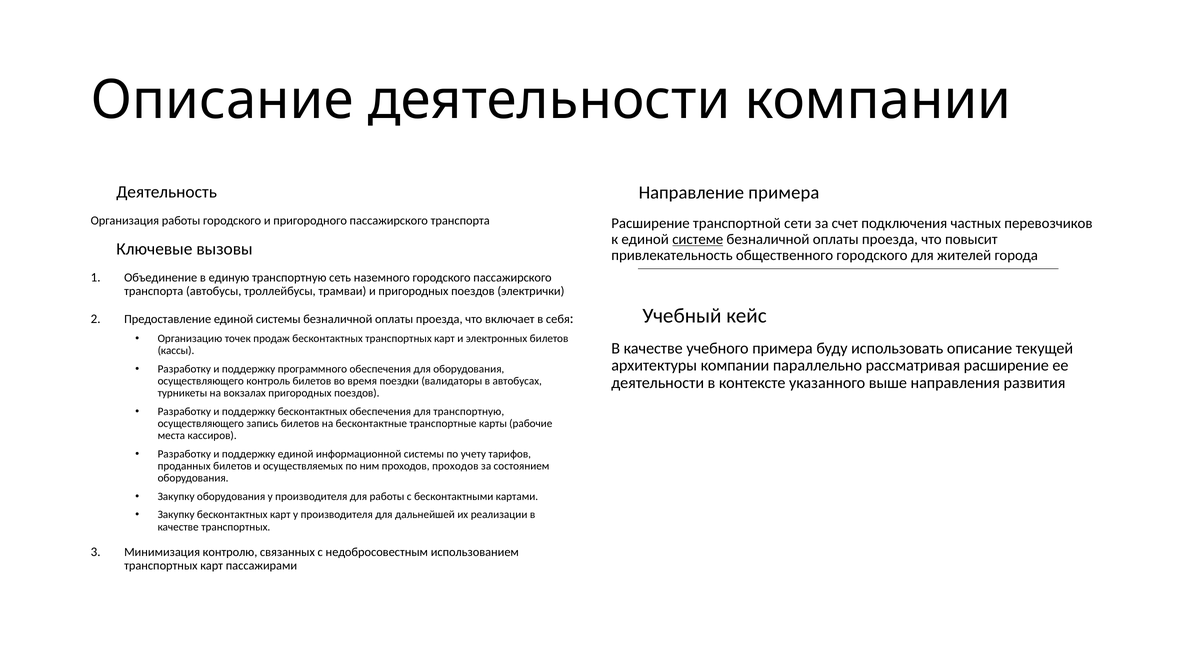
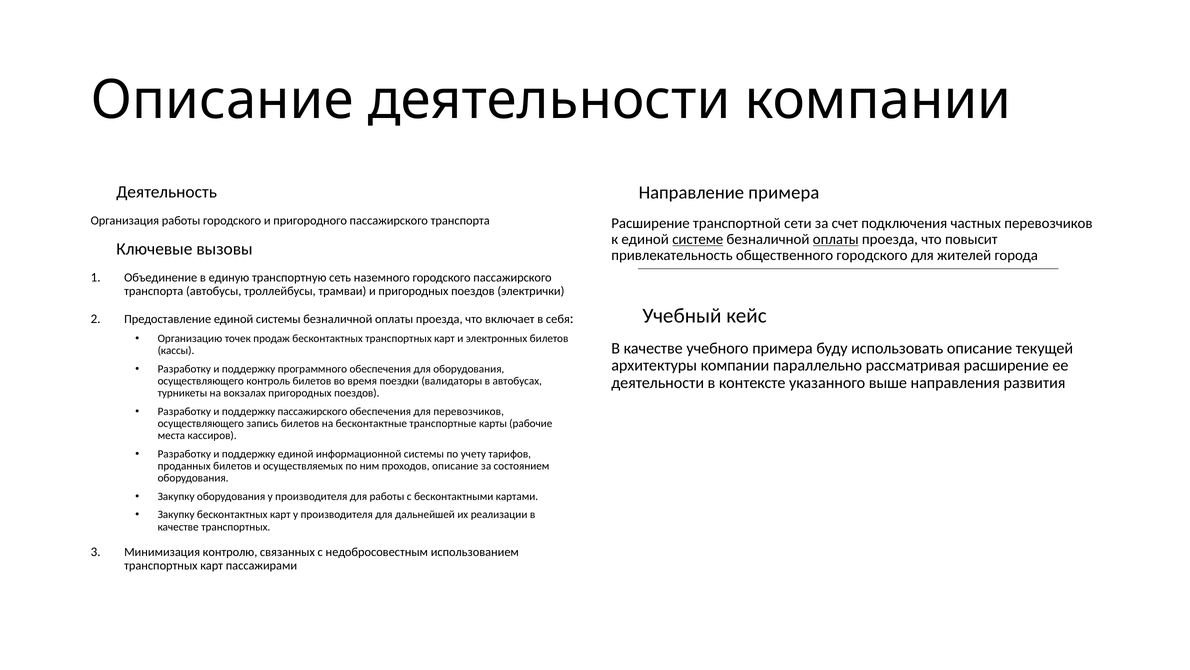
оплаты at (836, 239) underline: none -> present
поддержку бесконтактных: бесконтактных -> пассажирского
для транспортную: транспортную -> перевозчиков
проходов проходов: проходов -> описание
